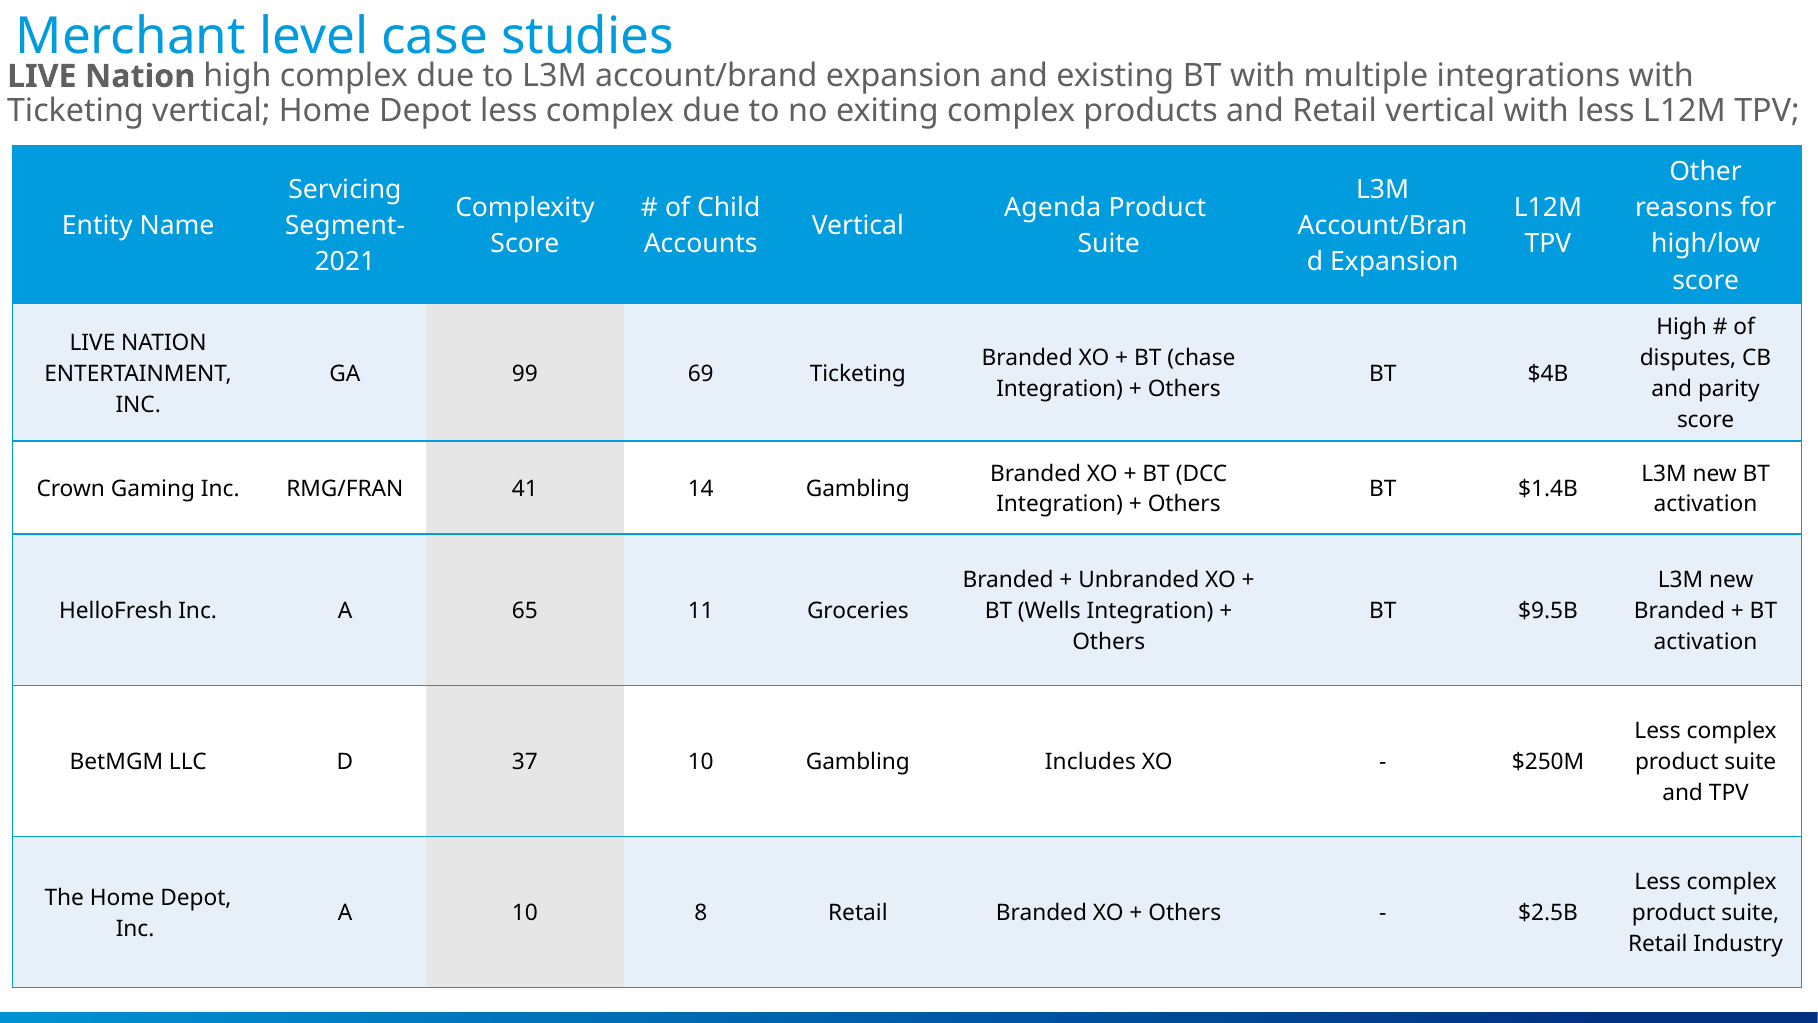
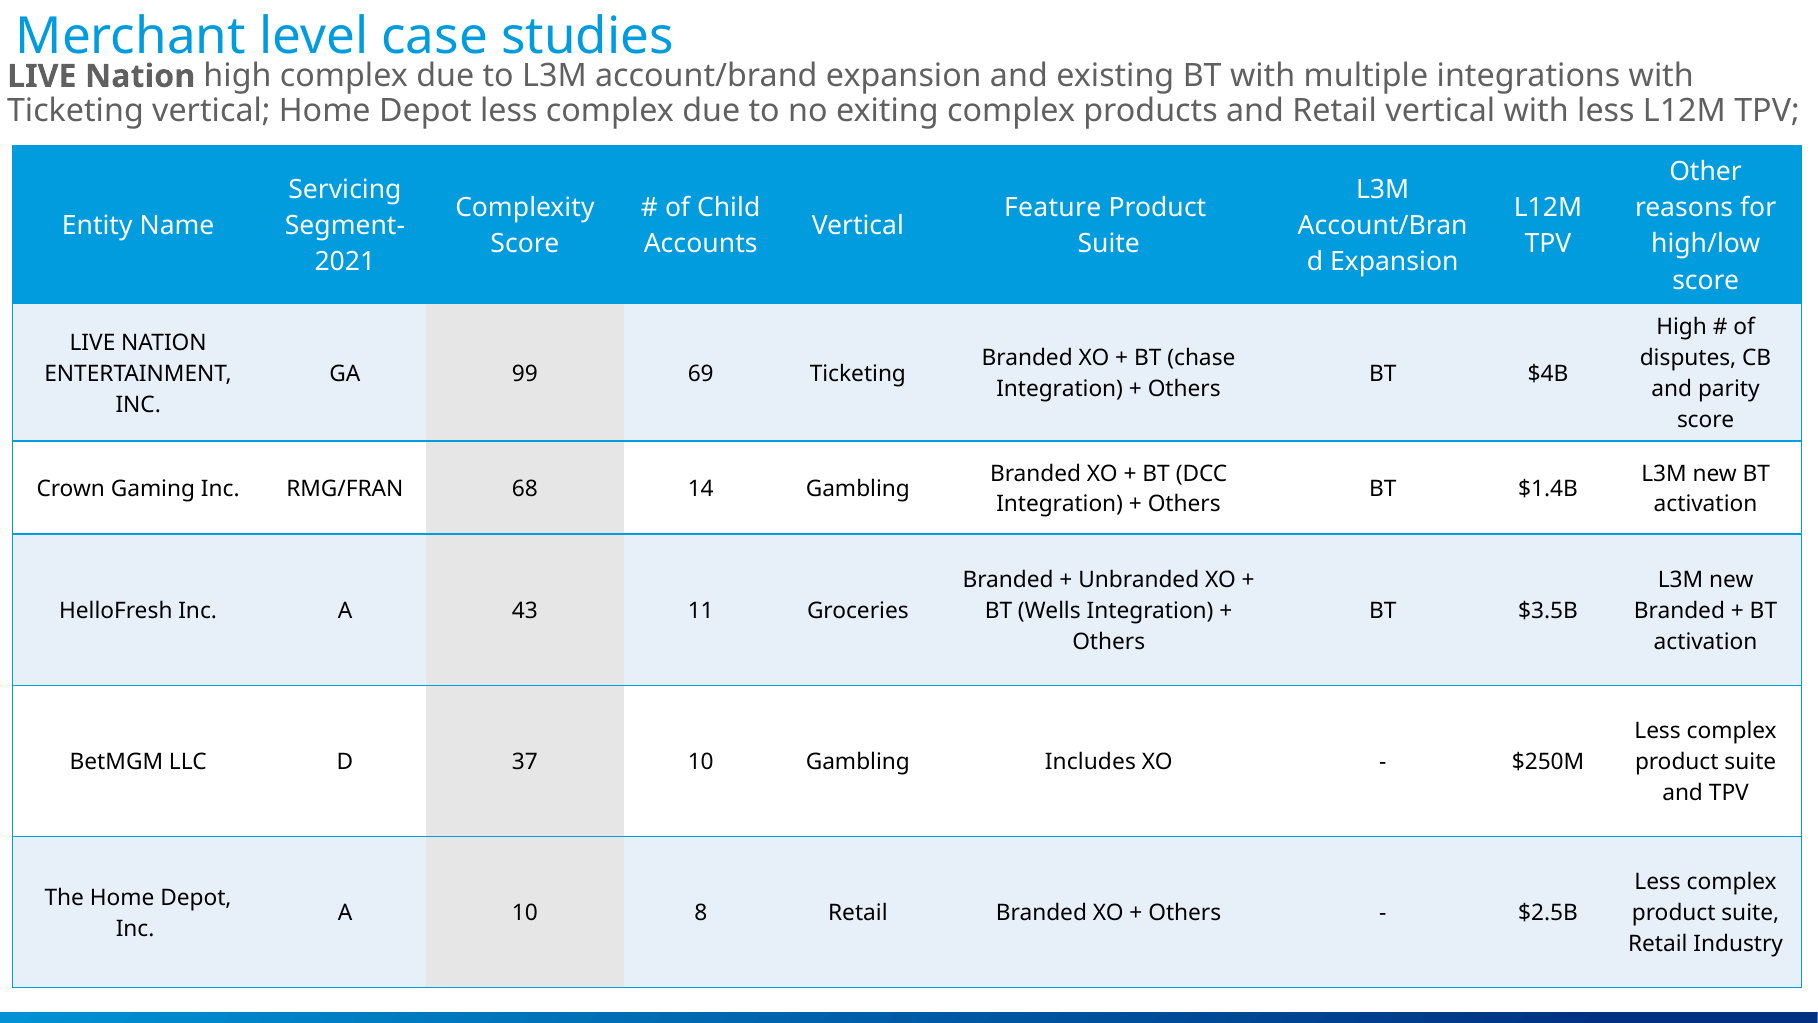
Agenda: Agenda -> Feature
41: 41 -> 68
65: 65 -> 43
$9.5B: $9.5B -> $3.5B
